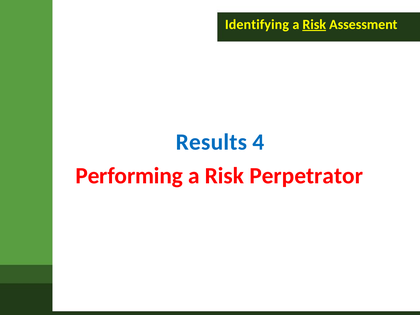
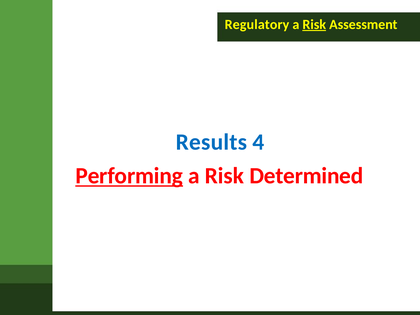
Identifying: Identifying -> Regulatory
Performing underline: none -> present
Perpetrator: Perpetrator -> Determined
